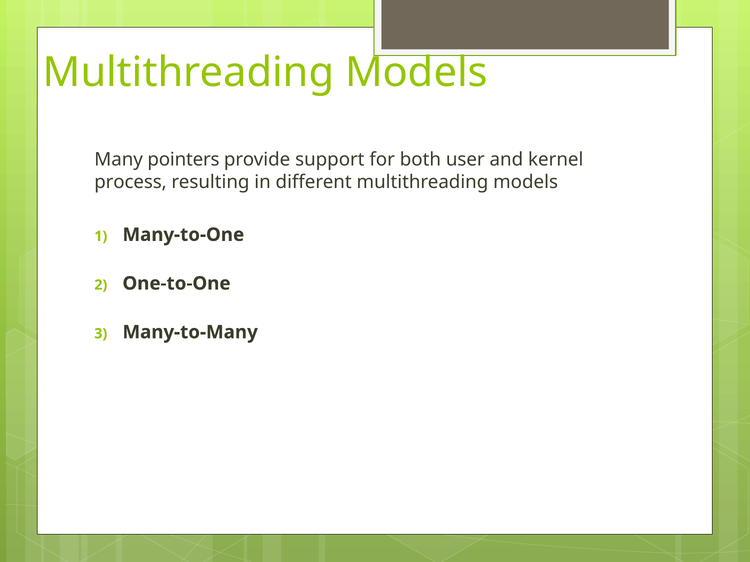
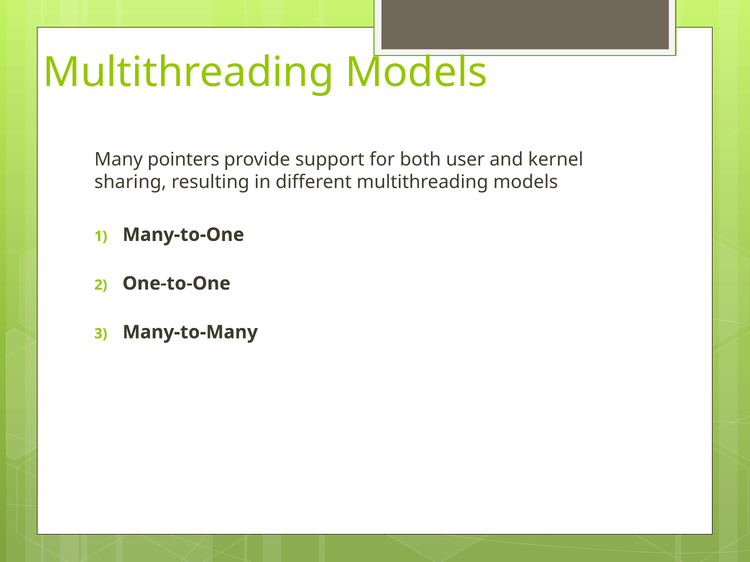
process: process -> sharing
